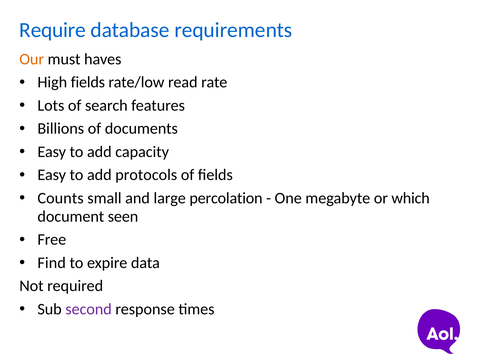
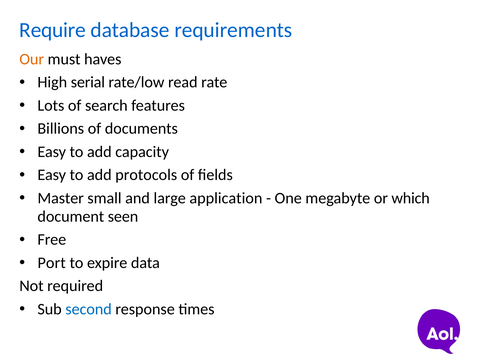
High fields: fields -> serial
Counts: Counts -> Master
percolation: percolation -> application
Find: Find -> Port
second colour: purple -> blue
